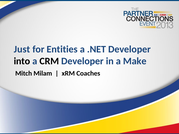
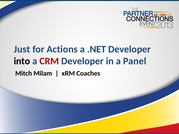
Entities: Entities -> Actions
CRM colour: black -> red
Make: Make -> Panel
